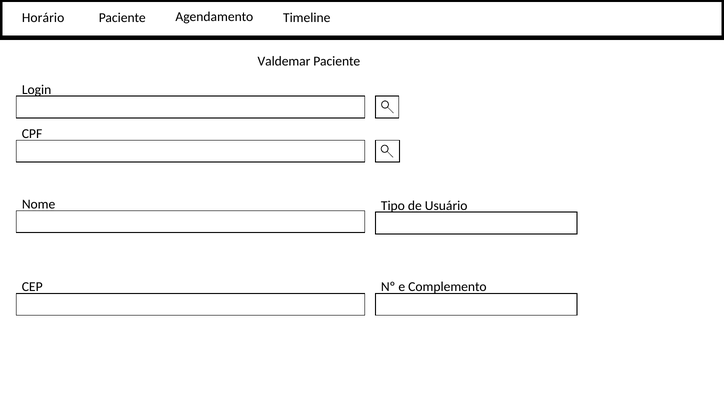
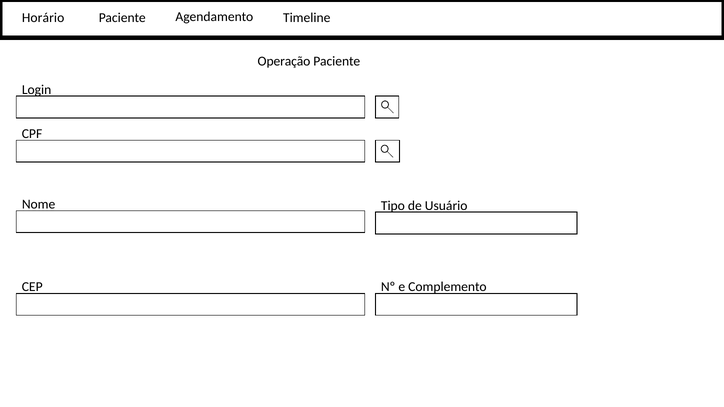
Valdemar: Valdemar -> Operação
